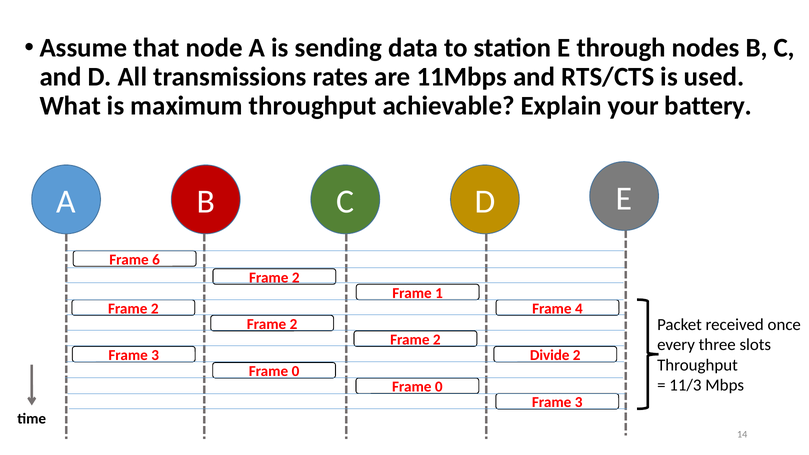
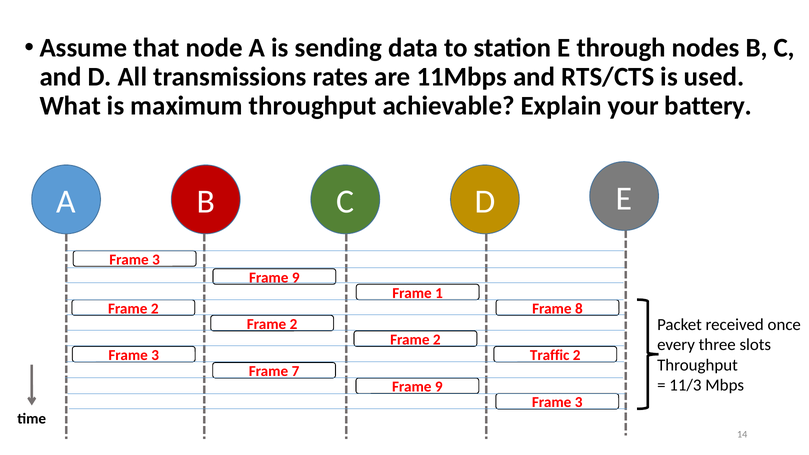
6 at (156, 260): 6 -> 3
2 at (296, 278): 2 -> 9
4: 4 -> 8
Divide: Divide -> Traffic
0 at (295, 371): 0 -> 7
0 at (439, 387): 0 -> 9
